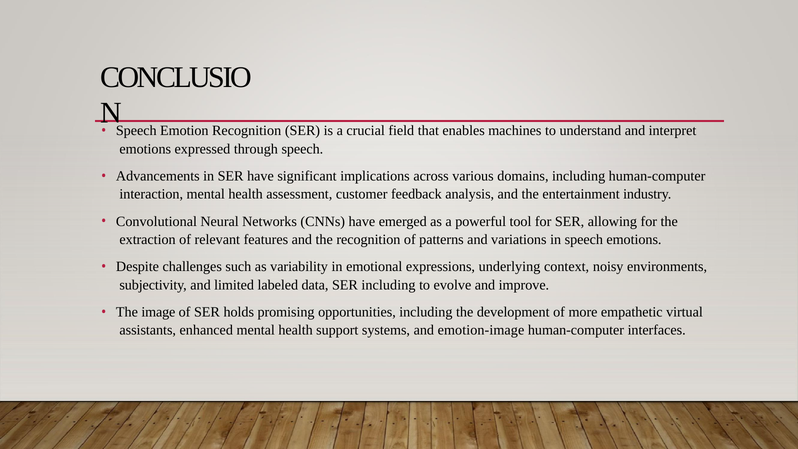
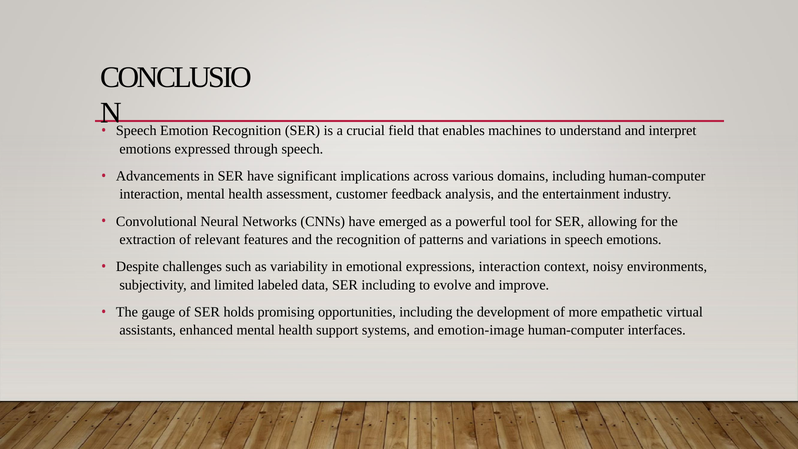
expressions underlying: underlying -> interaction
image: image -> gauge
